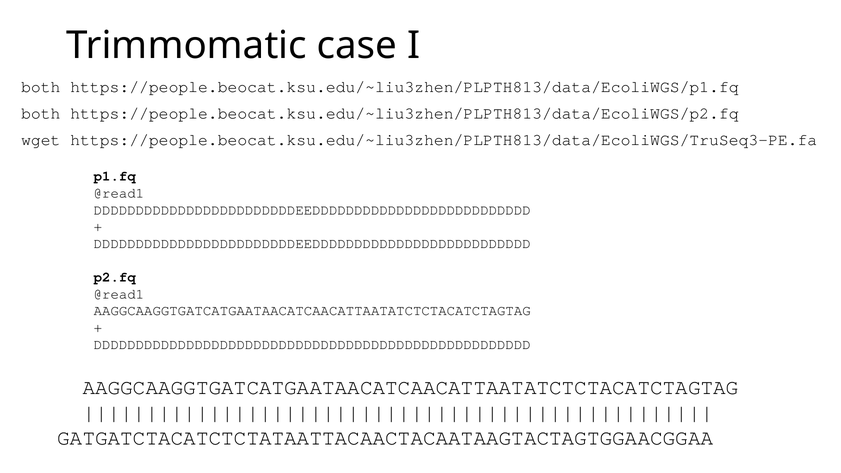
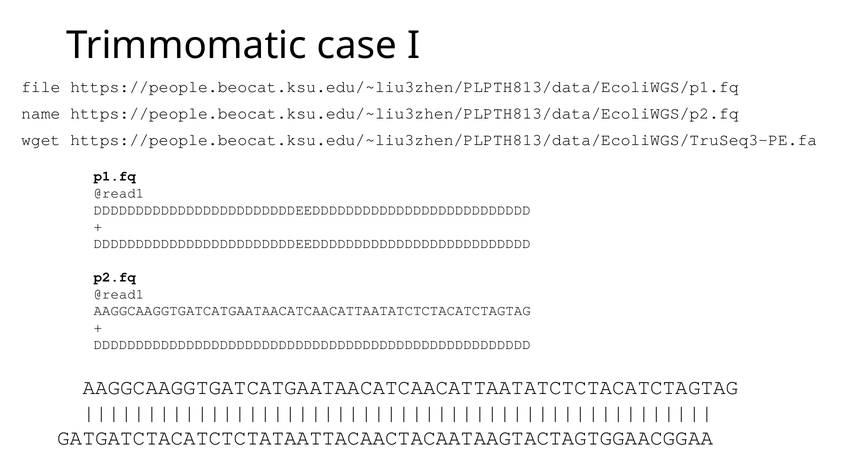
both at (41, 87): both -> file
both at (41, 114): both -> name
